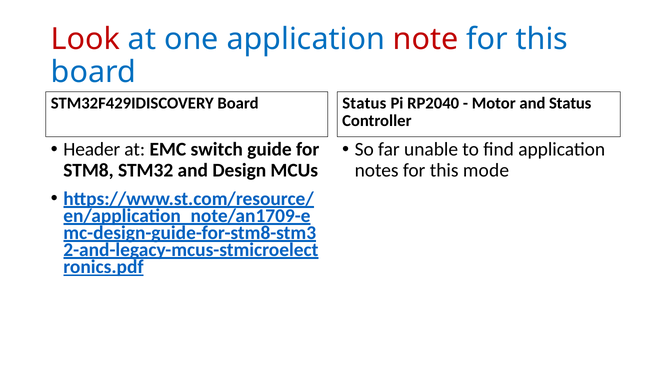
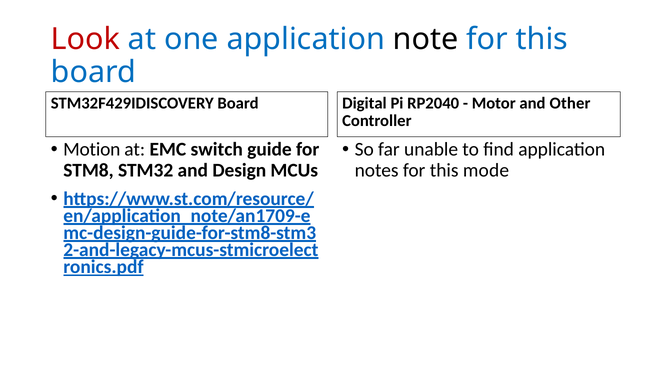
note colour: red -> black
Status at (364, 103): Status -> Digital
and Status: Status -> Other
Header: Header -> Motion
